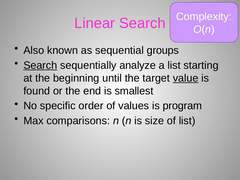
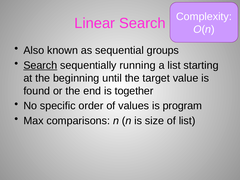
analyze: analyze -> running
value underline: present -> none
smallest: smallest -> together
